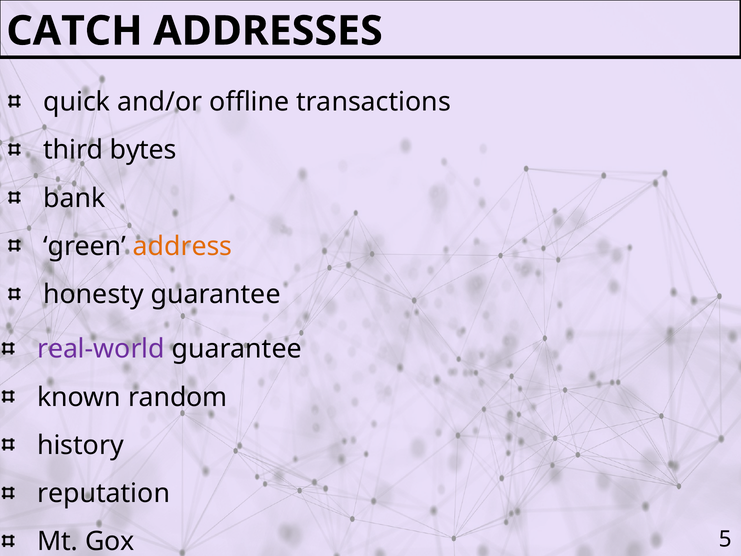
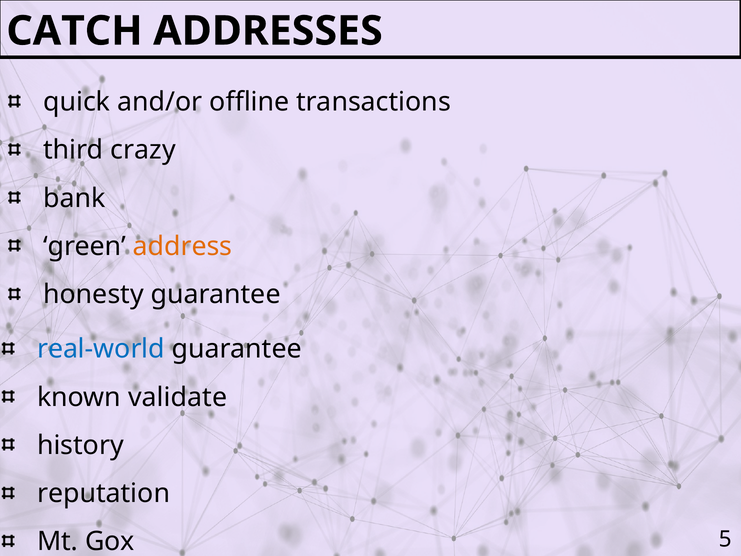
bytes: bytes -> crazy
real-world colour: purple -> blue
random: random -> validate
